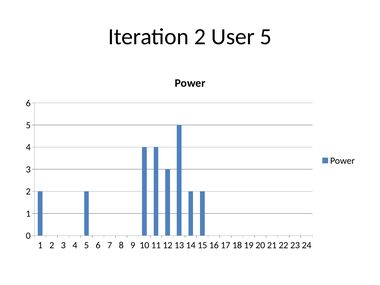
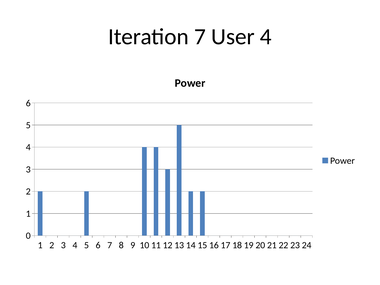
Iteration 2: 2 -> 7
User 5: 5 -> 4
